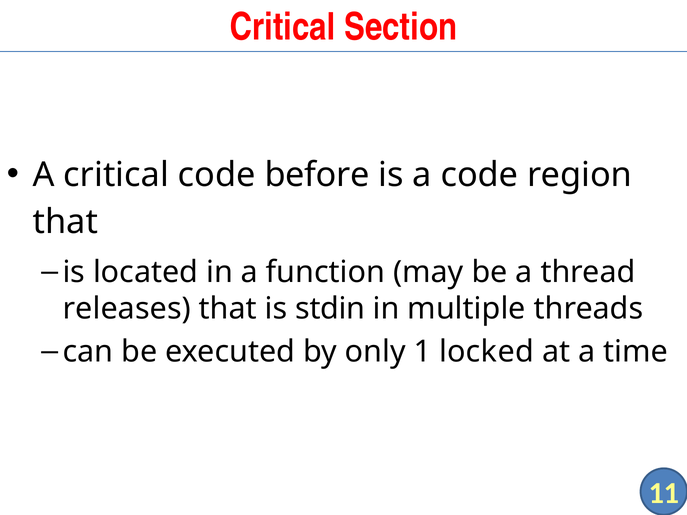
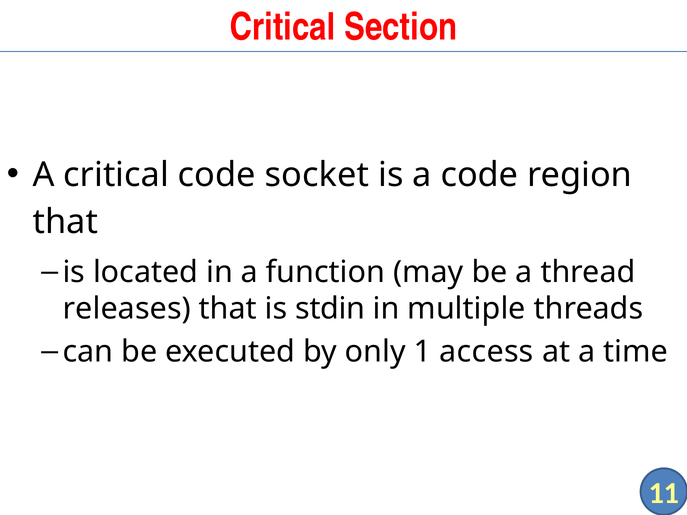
before: before -> socket
locked: locked -> access
